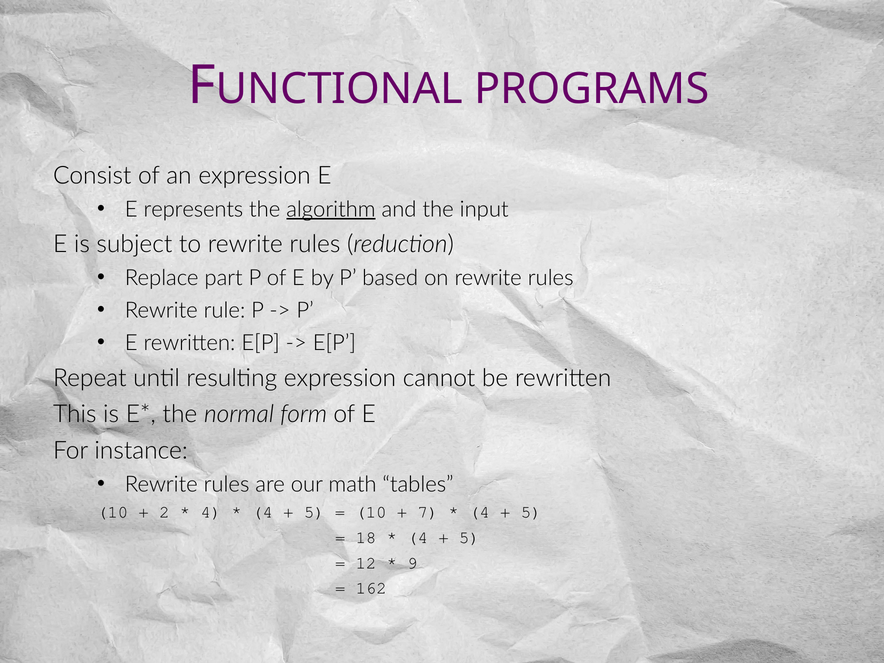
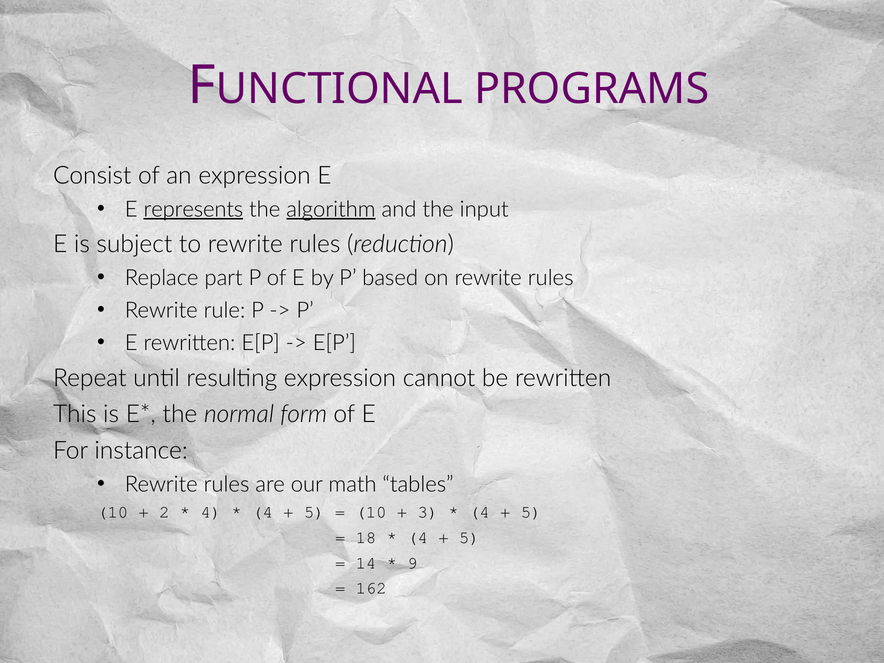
represents underline: none -> present
7: 7 -> 3
12: 12 -> 14
